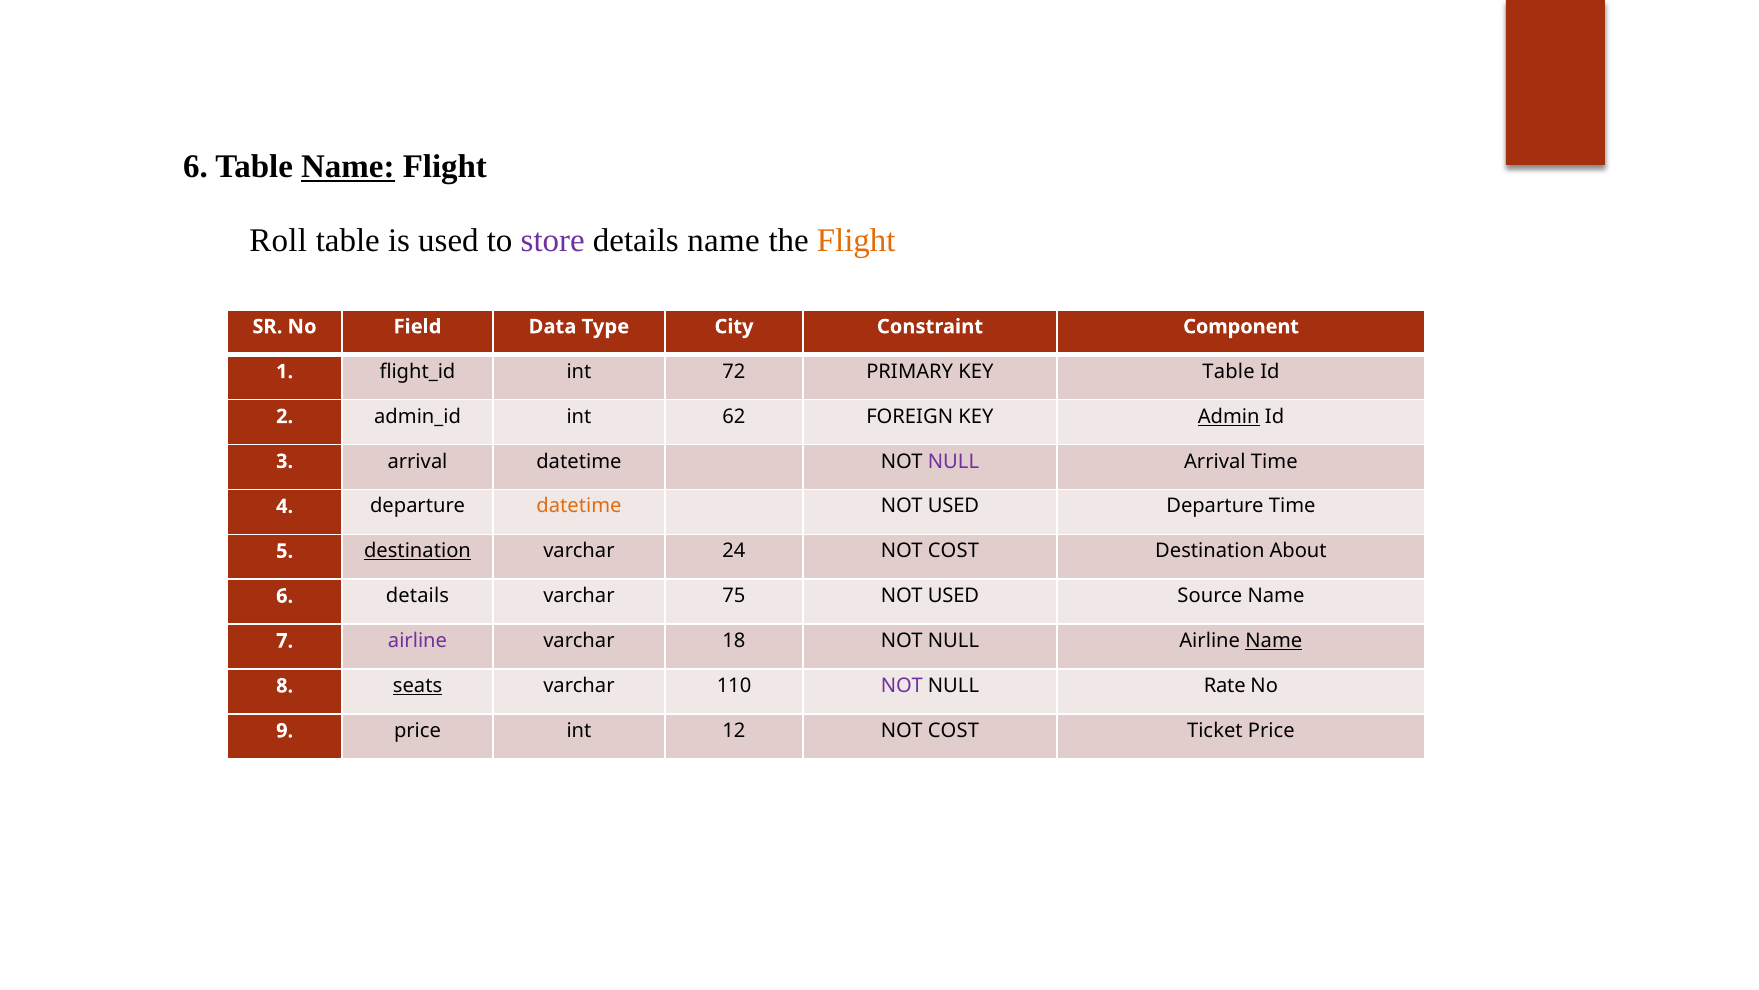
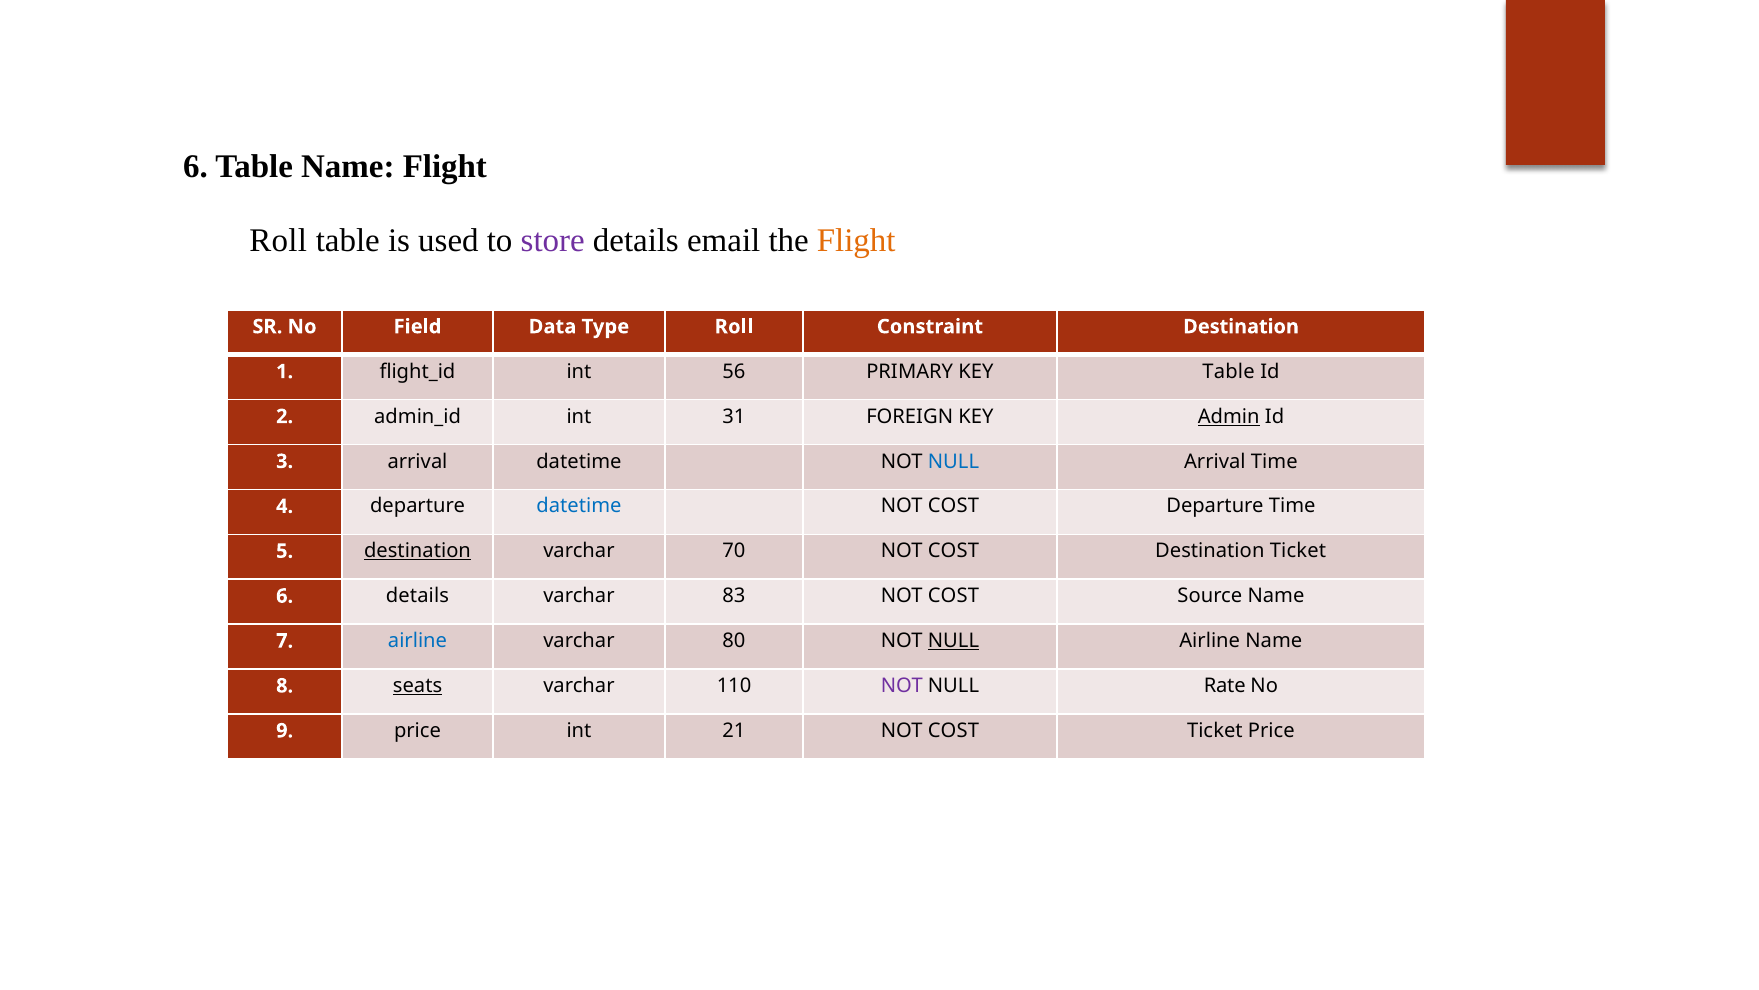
Name at (348, 166) underline: present -> none
details name: name -> email
Type City: City -> Roll
Constraint Component: Component -> Destination
72: 72 -> 56
62: 62 -> 31
NULL at (953, 461) colour: purple -> blue
datetime at (579, 506) colour: orange -> blue
USED at (954, 506): USED -> COST
24: 24 -> 70
Destination About: About -> Ticket
75: 75 -> 83
USED at (954, 596): USED -> COST
airline at (418, 641) colour: purple -> blue
18: 18 -> 80
NULL at (953, 641) underline: none -> present
Name at (1274, 641) underline: present -> none
12: 12 -> 21
